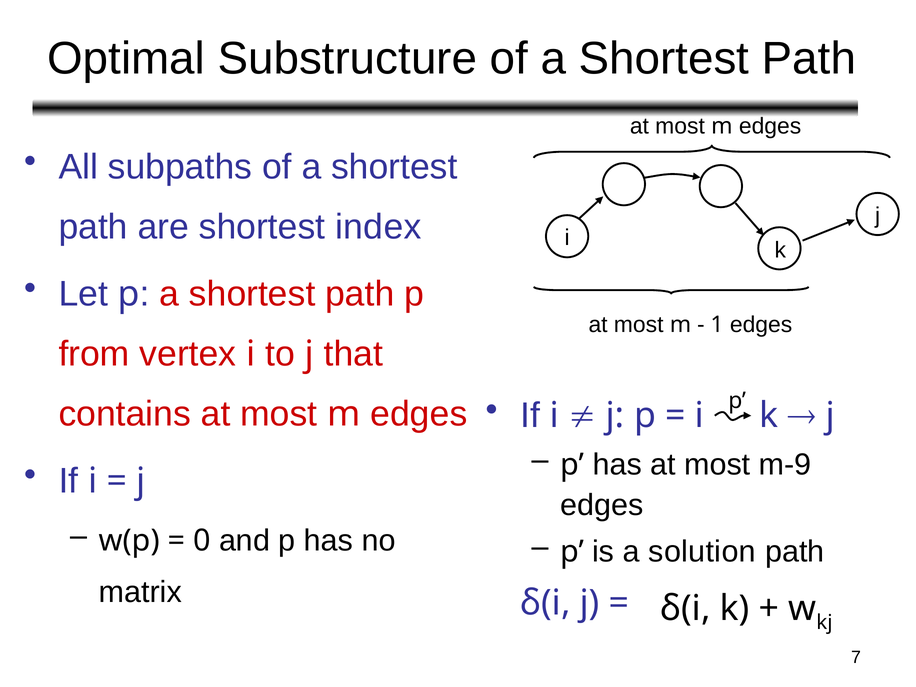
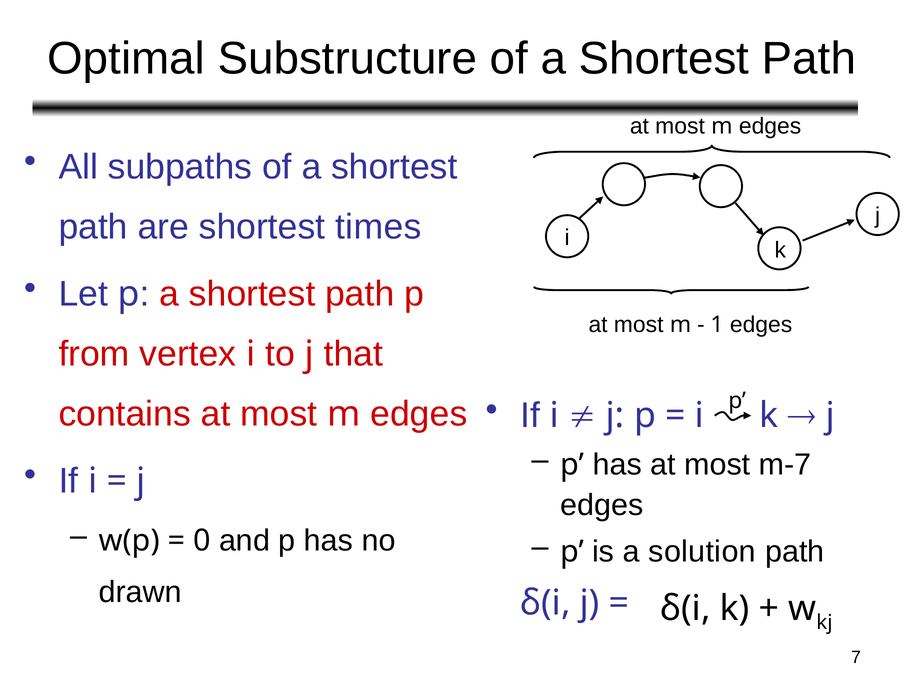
index: index -> times
m-9: m-9 -> m-7
matrix: matrix -> drawn
